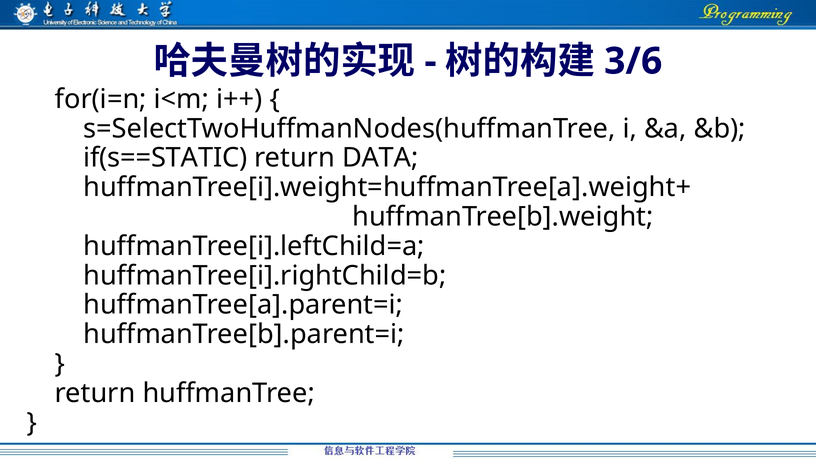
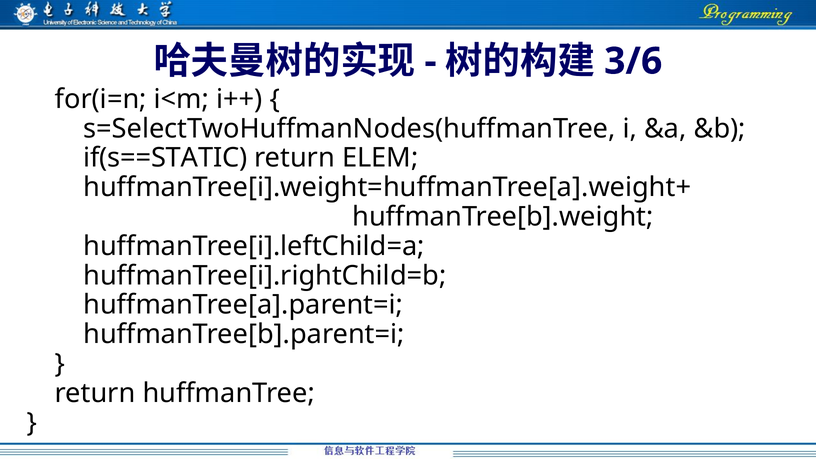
DATA: DATA -> ELEM
